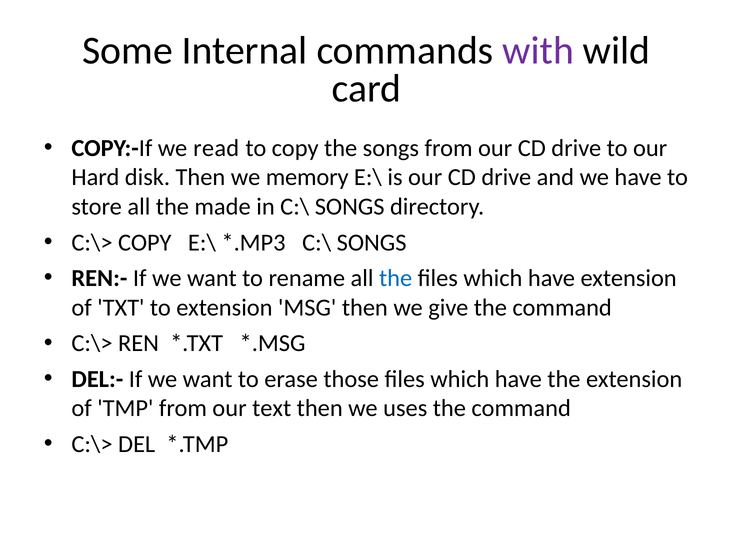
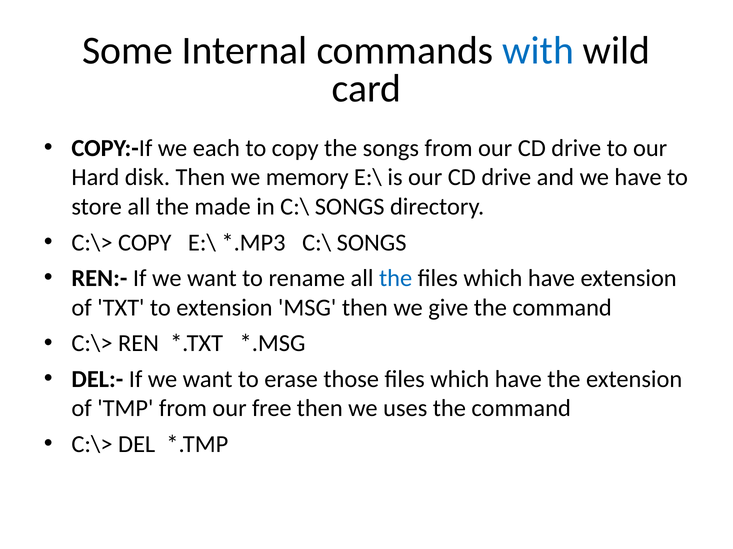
with colour: purple -> blue
read: read -> each
text: text -> free
